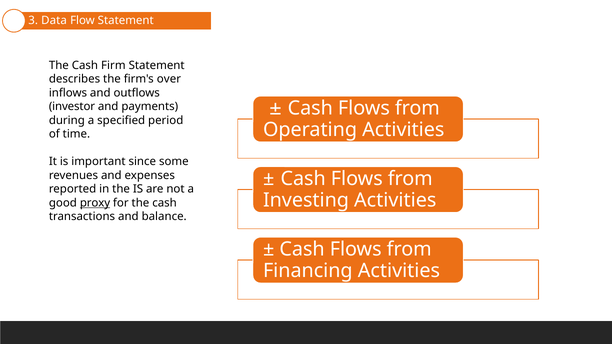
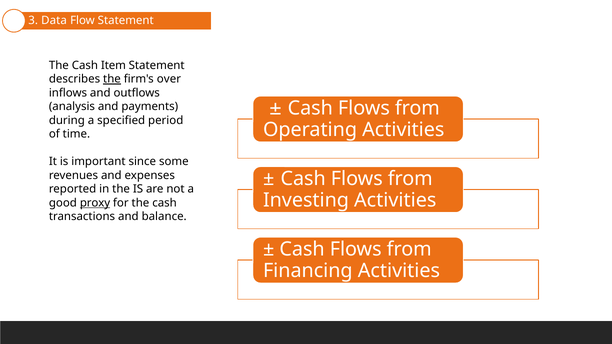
Firm: Firm -> Item
the at (112, 79) underline: none -> present
investor: investor -> analysis
